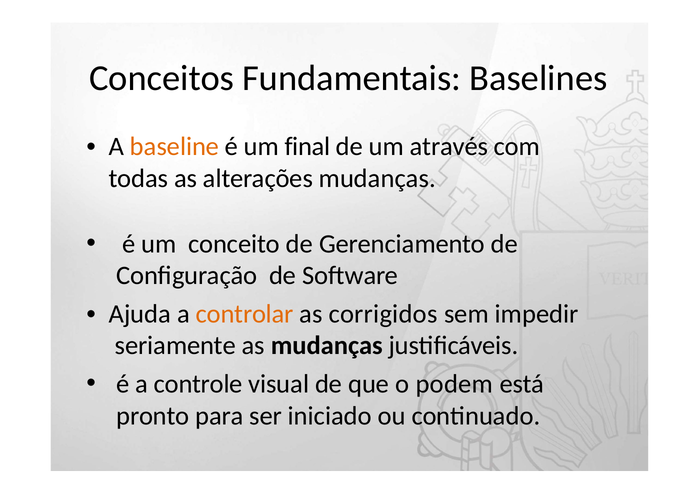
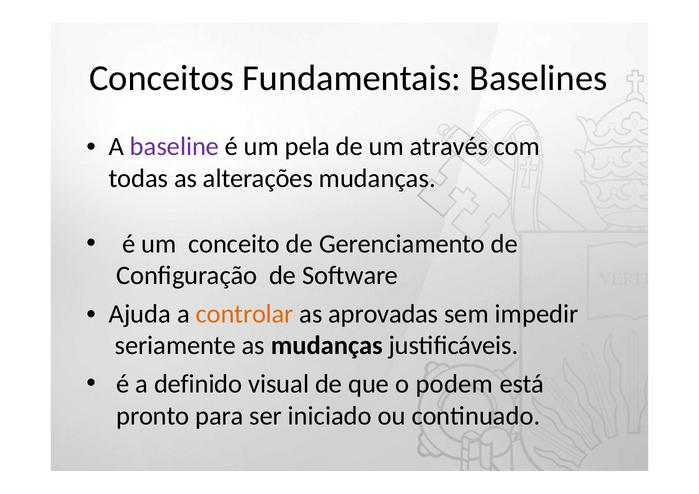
baseline colour: orange -> purple
final: final -> pela
corrigidos: corrigidos -> aprovadas
controle: controle -> definido
